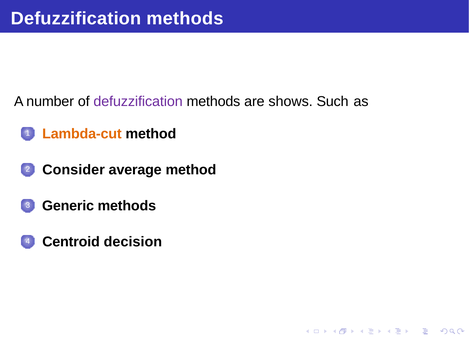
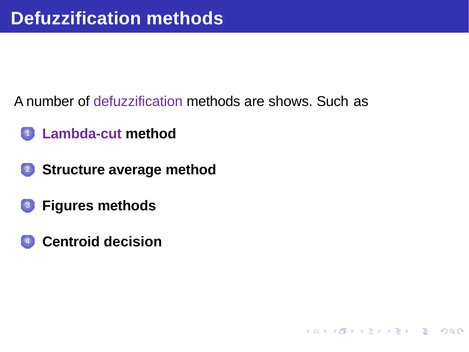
Lambda-cut colour: orange -> purple
Consider: Consider -> Structure
Generic: Generic -> Figures
